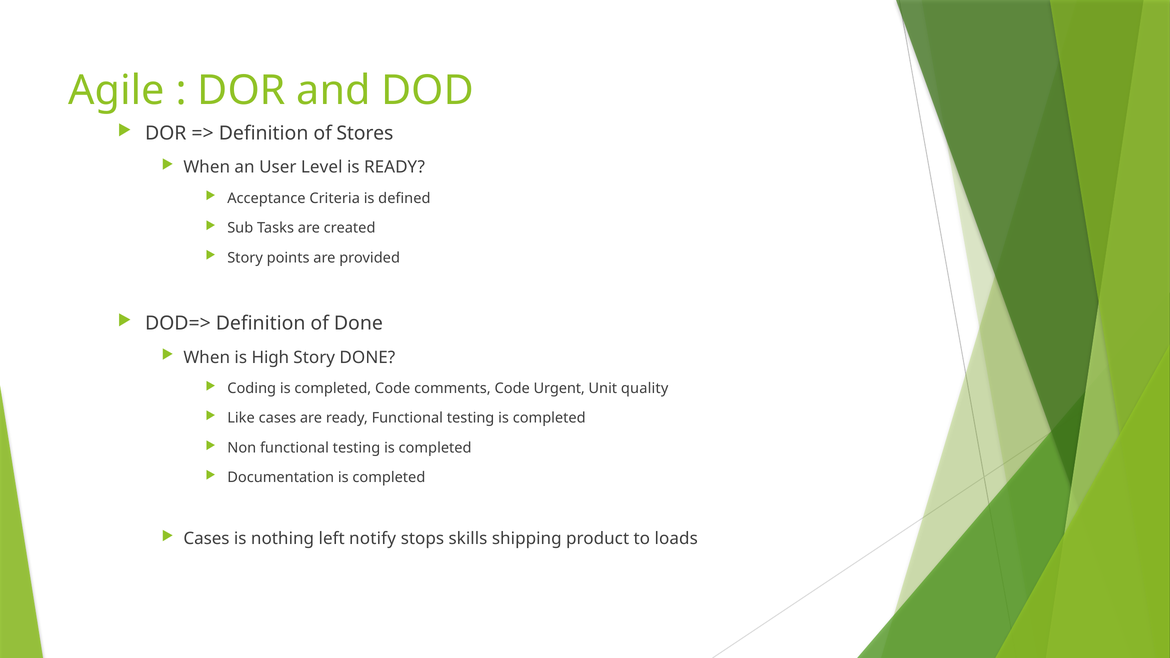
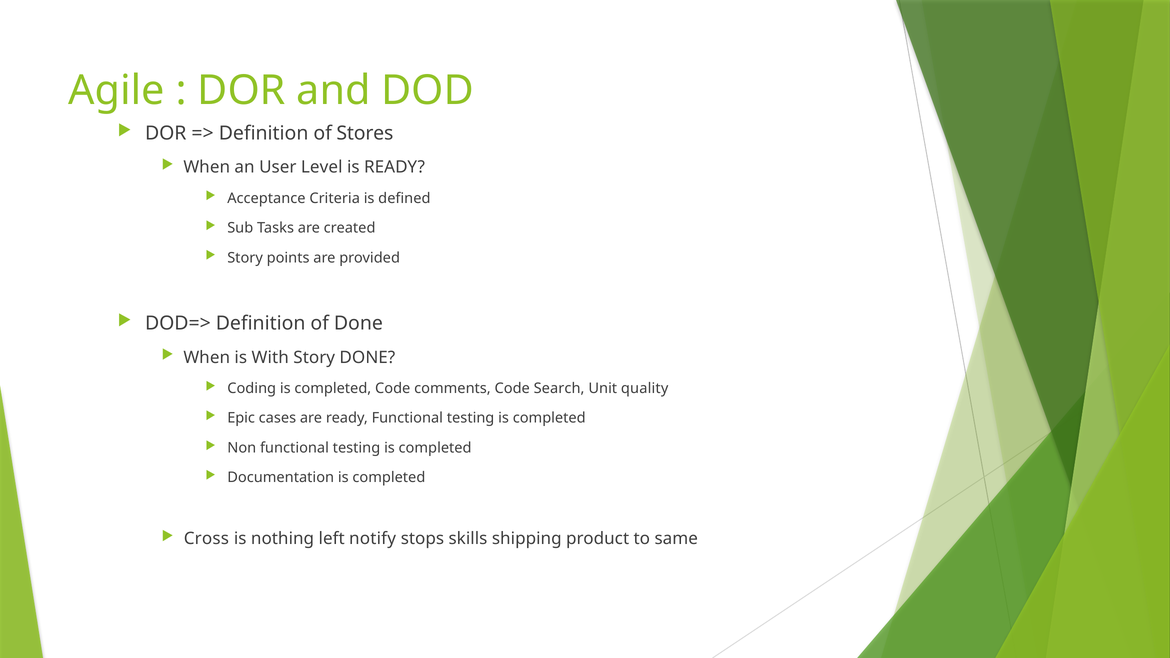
High: High -> With
Urgent: Urgent -> Search
Like: Like -> Epic
Cases at (206, 539): Cases -> Cross
loads: loads -> same
